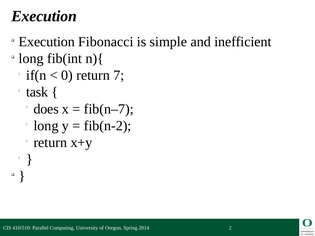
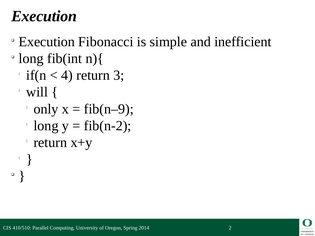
0: 0 -> 4
7: 7 -> 3
task: task -> will
does: does -> only
fib(n–7: fib(n–7 -> fib(n–9
